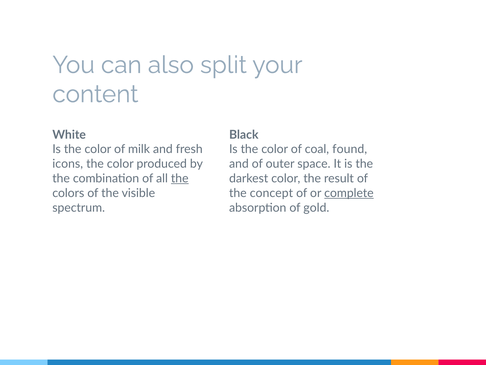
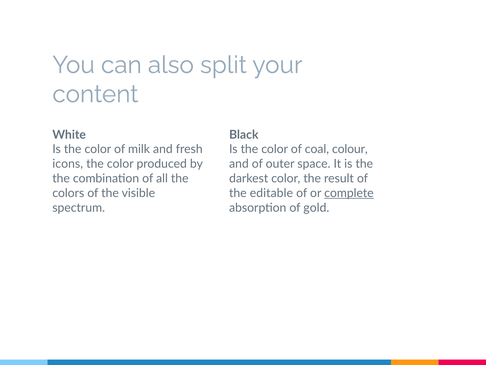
found: found -> colour
the at (180, 178) underline: present -> none
concept: concept -> editable
